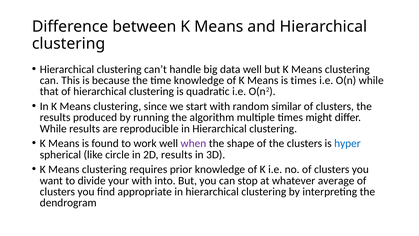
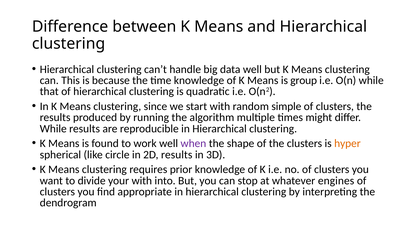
is times: times -> group
similar: similar -> simple
hyper colour: blue -> orange
average: average -> engines
